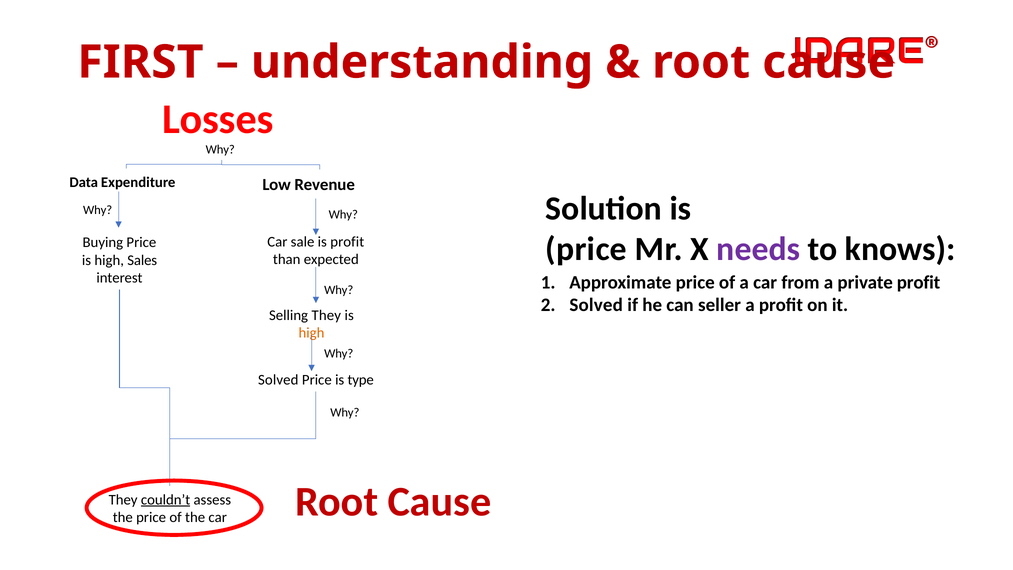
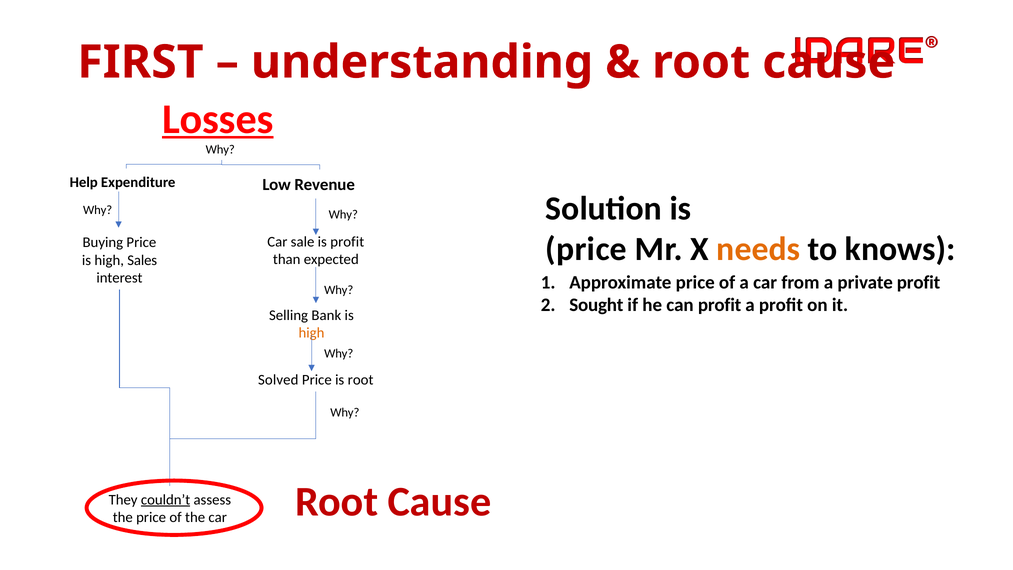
Losses underline: none -> present
Data: Data -> Help
needs colour: purple -> orange
Solved at (596, 305): Solved -> Sought
can seller: seller -> profit
Selling They: They -> Bank
is type: type -> root
